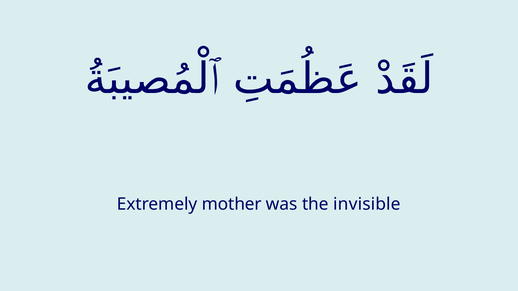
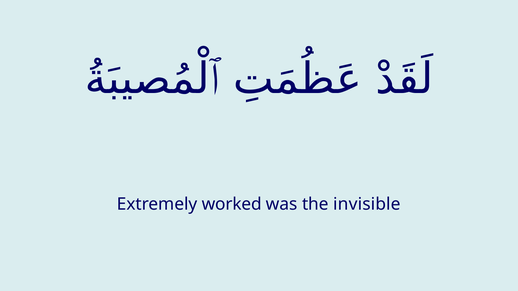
mother: mother -> worked
